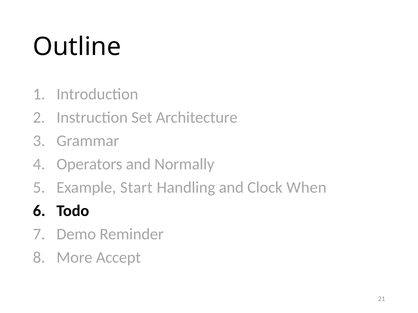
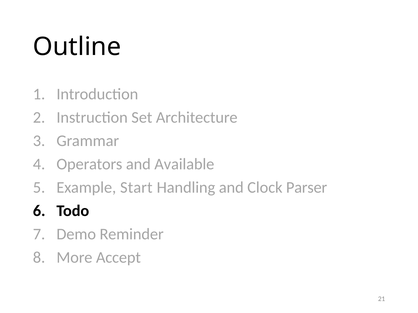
Normally: Normally -> Available
When: When -> Parser
